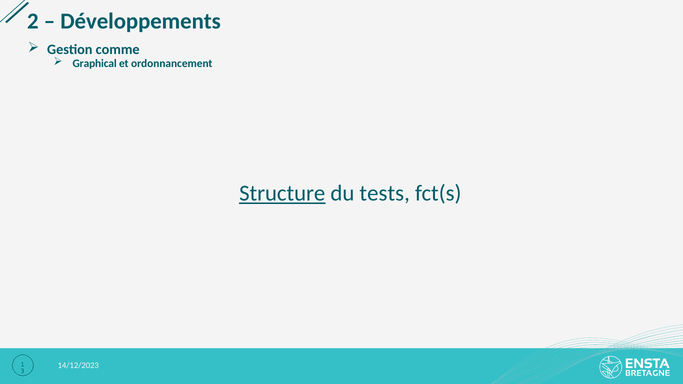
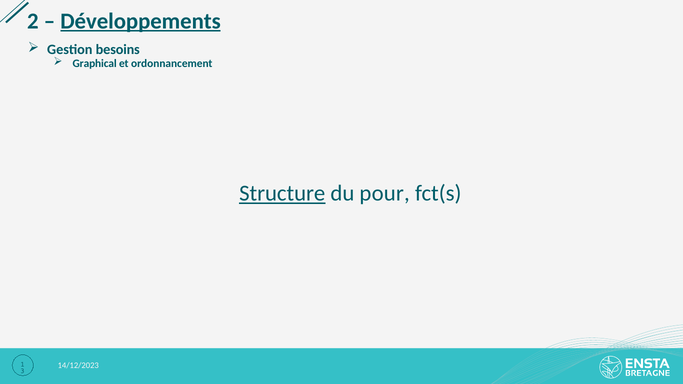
Développements underline: none -> present
comme: comme -> besoins
tests: tests -> pour
